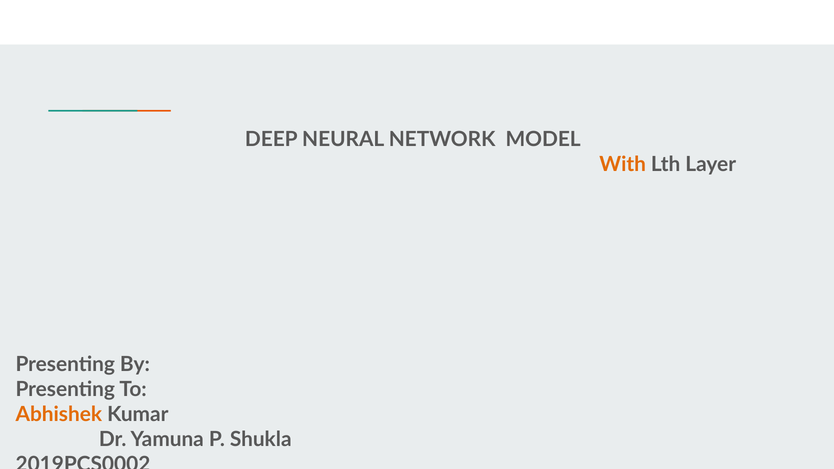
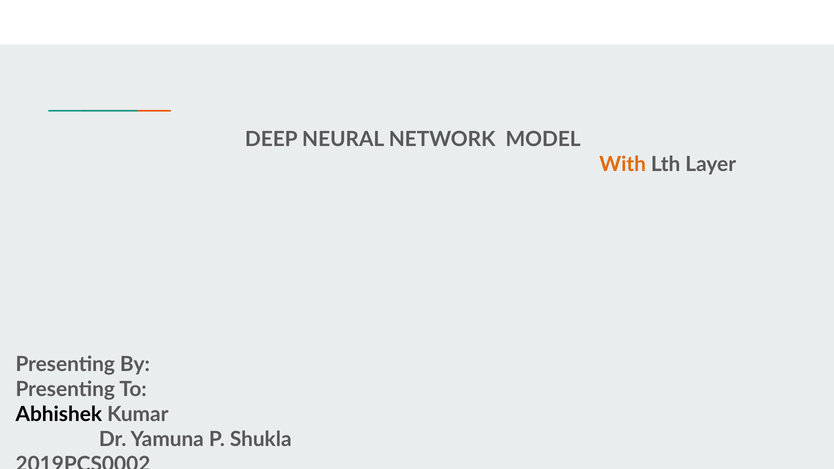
Abhishek colour: orange -> black
